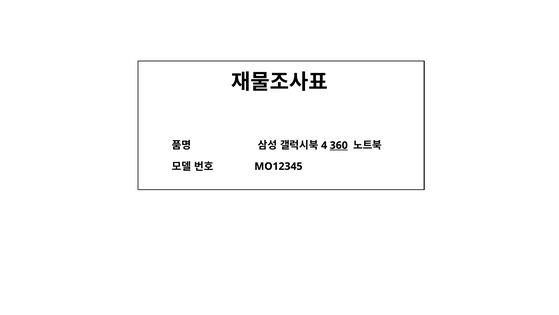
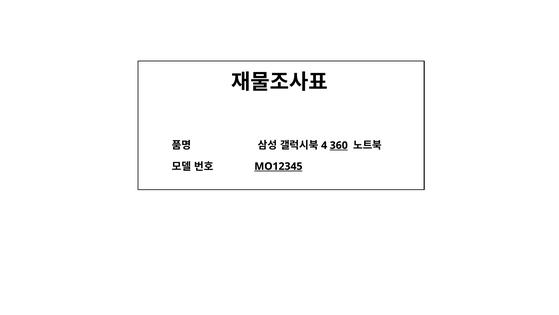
MO12345 underline: none -> present
